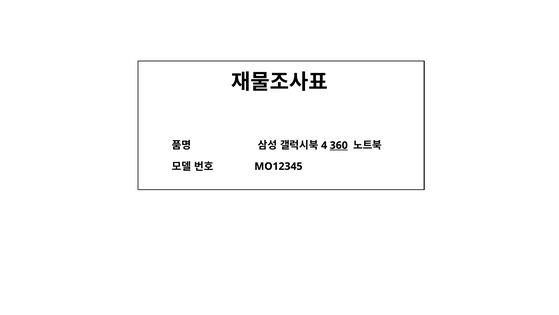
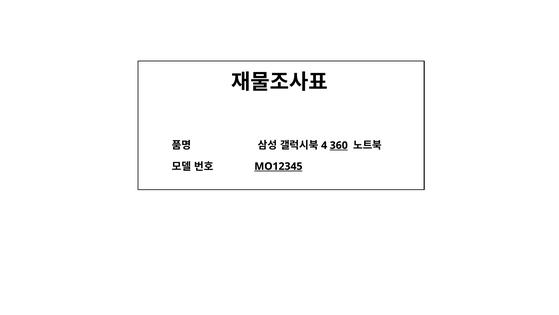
MO12345 underline: none -> present
